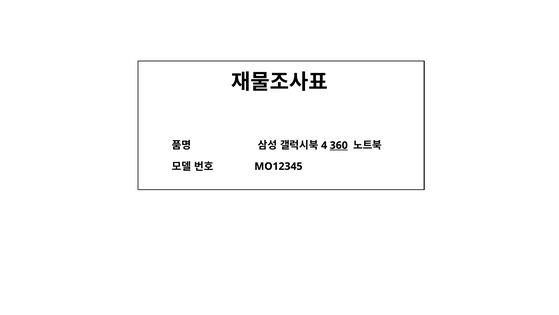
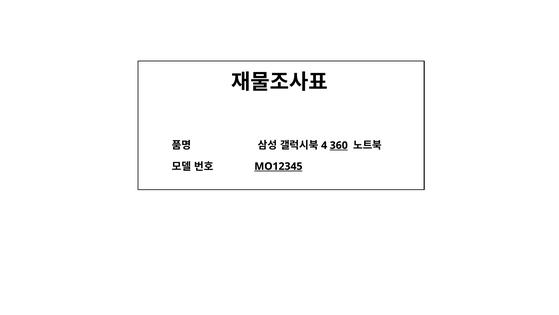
MO12345 underline: none -> present
